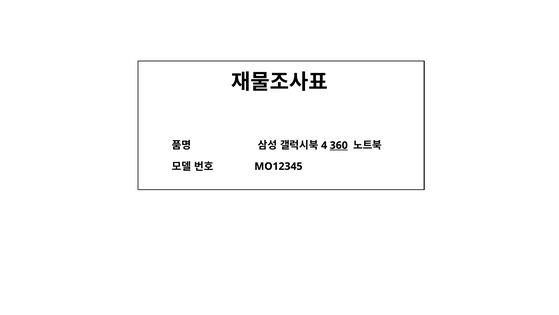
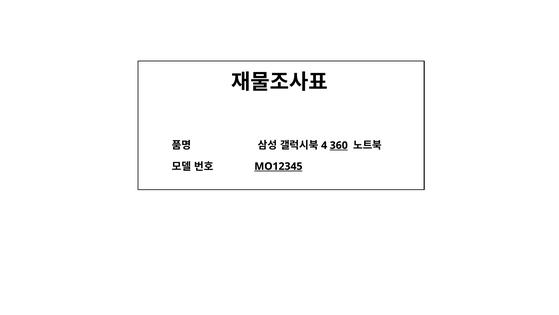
MO12345 underline: none -> present
